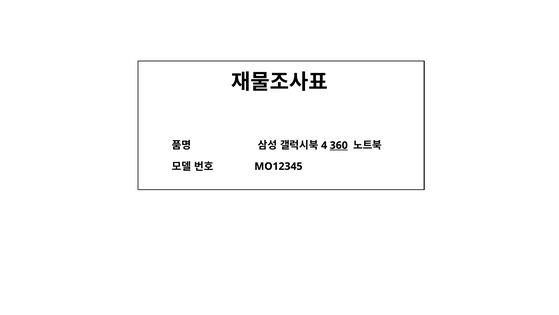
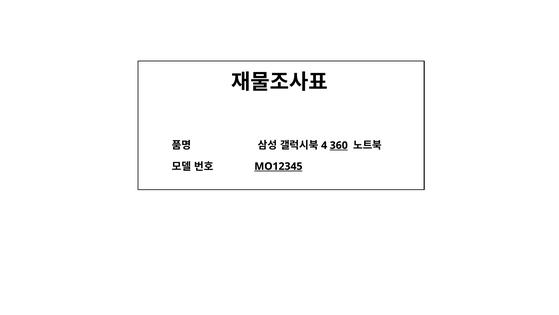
MO12345 underline: none -> present
